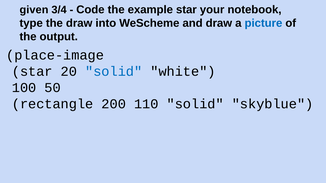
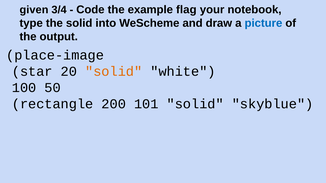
example star: star -> flag
the draw: draw -> solid
solid at (114, 71) colour: blue -> orange
110: 110 -> 101
